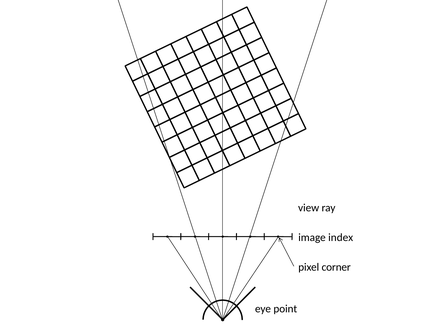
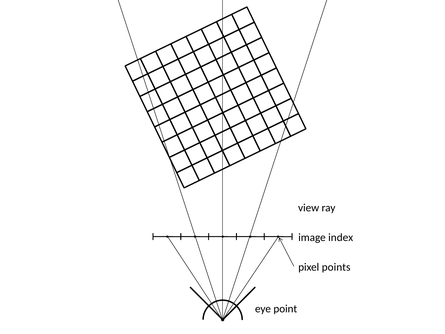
corner: corner -> points
